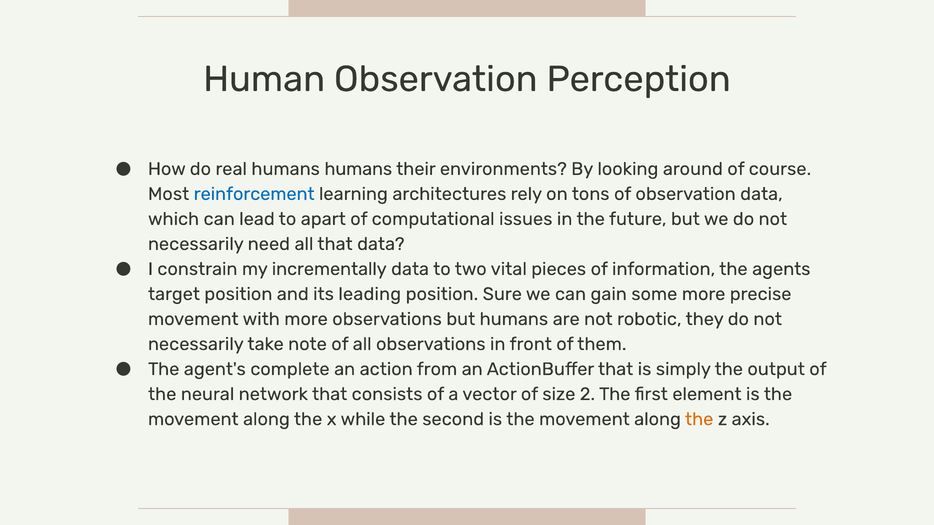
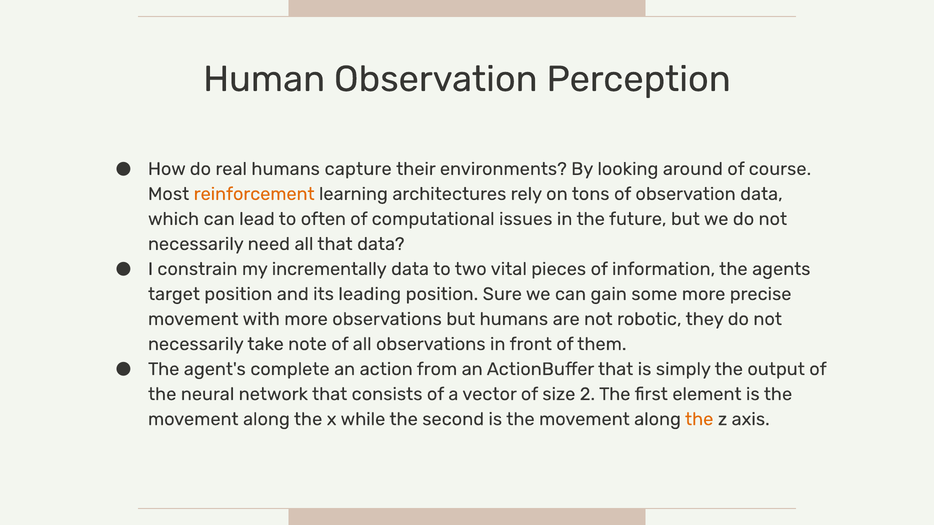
humans humans: humans -> capture
reinforcement colour: blue -> orange
apart: apart -> often
